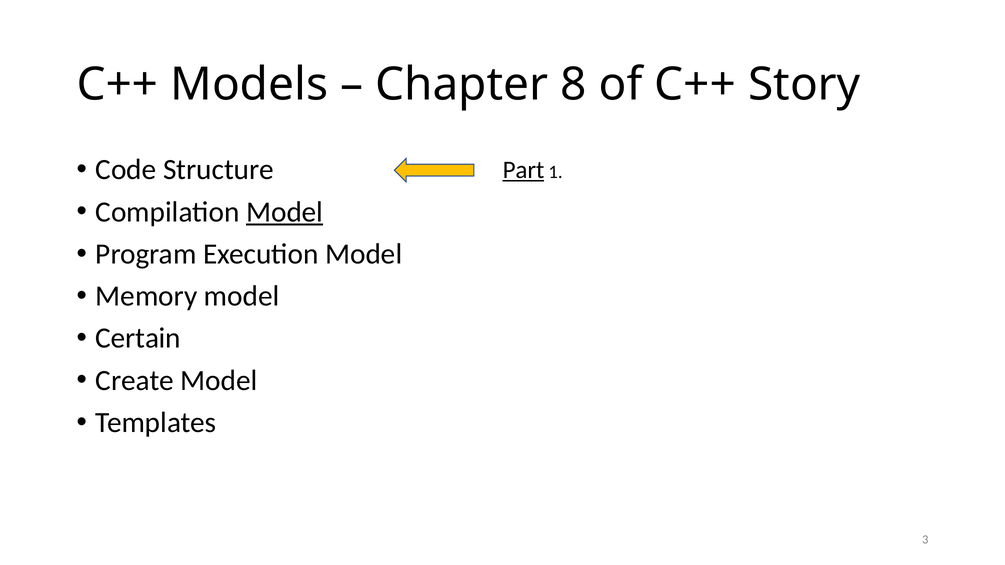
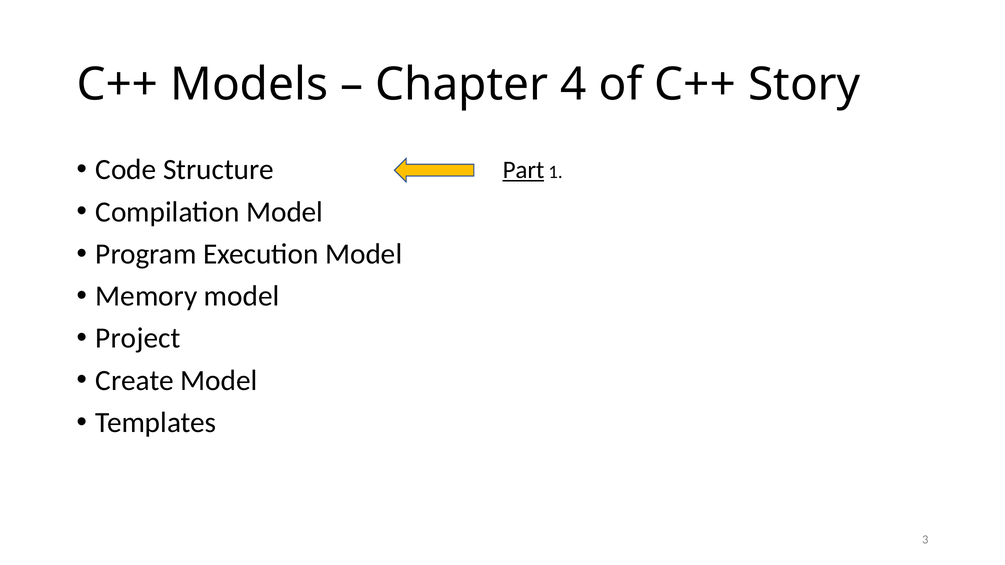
8: 8 -> 4
Model at (285, 212) underline: present -> none
Certain: Certain -> Project
